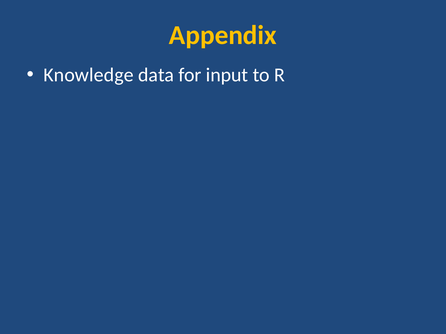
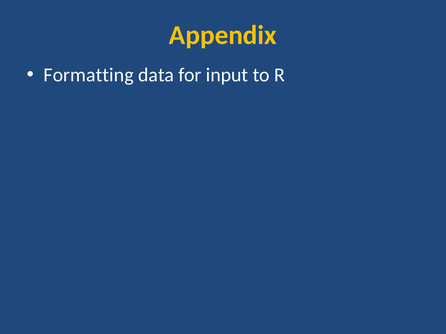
Knowledge: Knowledge -> Formatting
